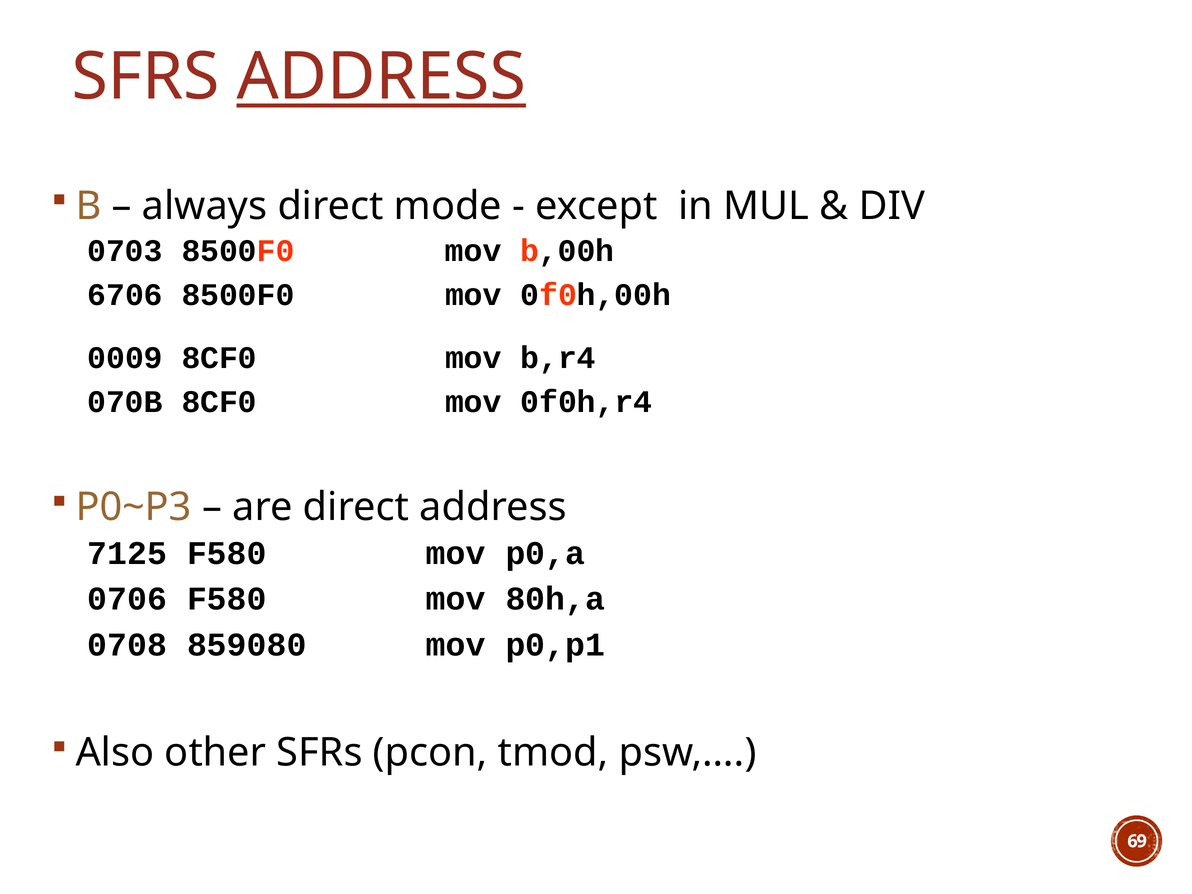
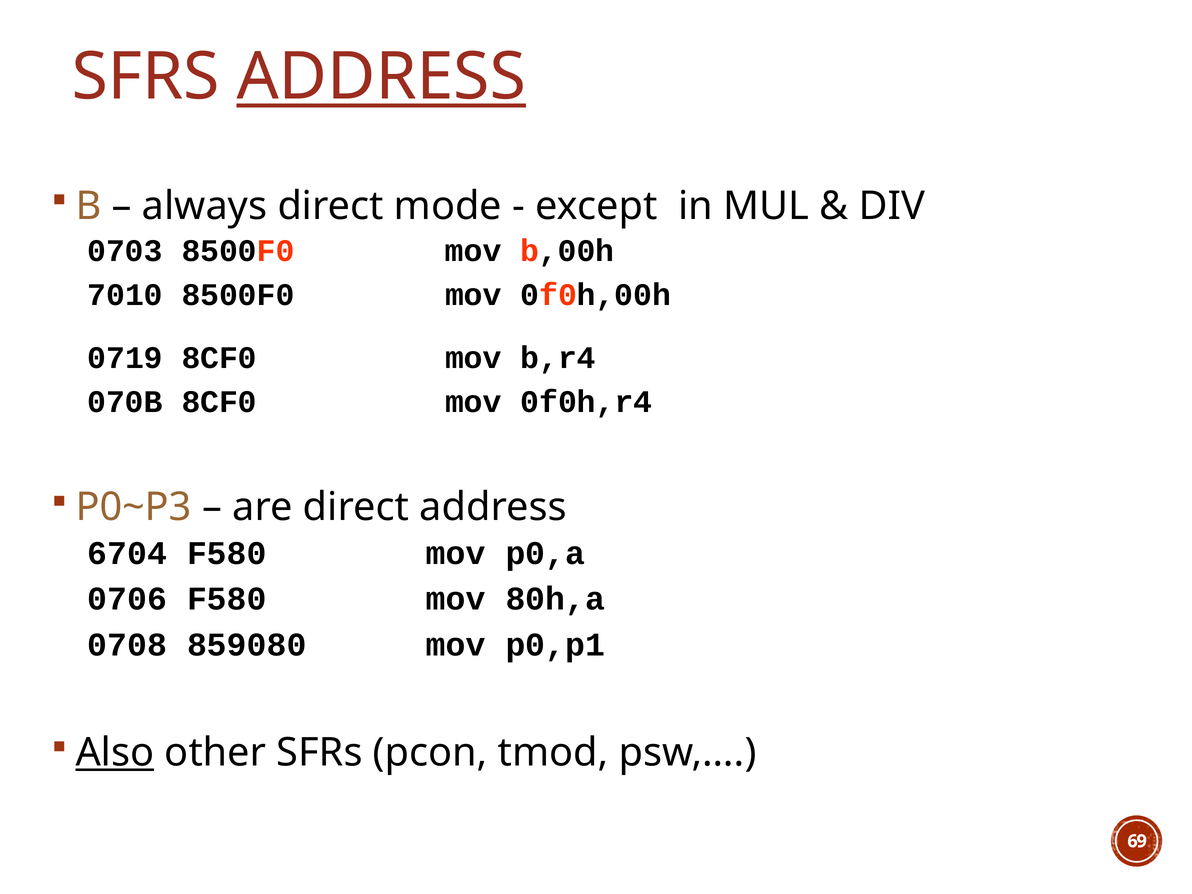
6706: 6706 -> 7010
0009: 0009 -> 0719
7125: 7125 -> 6704
Also underline: none -> present
